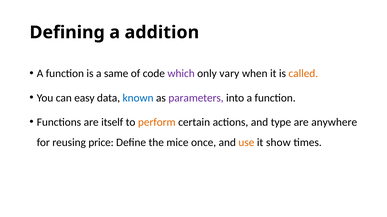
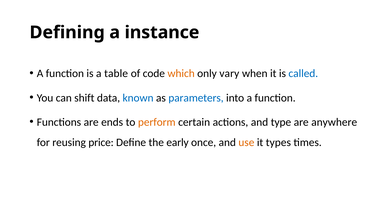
addition: addition -> instance
same: same -> table
which colour: purple -> orange
called colour: orange -> blue
easy: easy -> shift
parameters colour: purple -> blue
itself: itself -> ends
mice: mice -> early
show: show -> types
